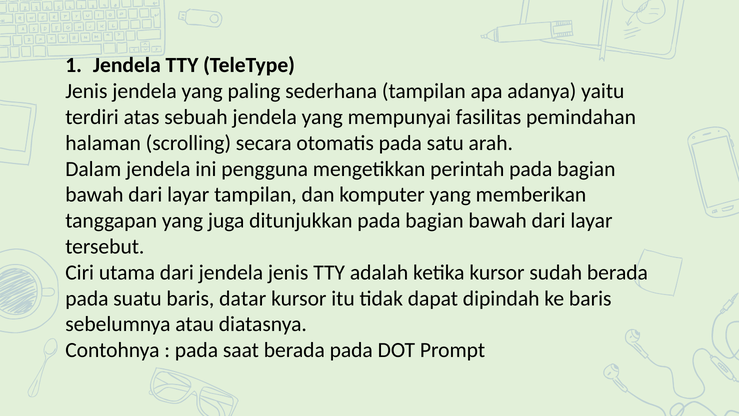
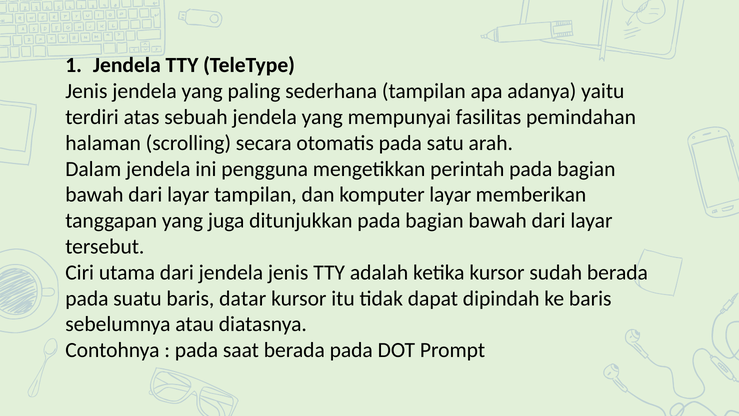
komputer yang: yang -> layar
